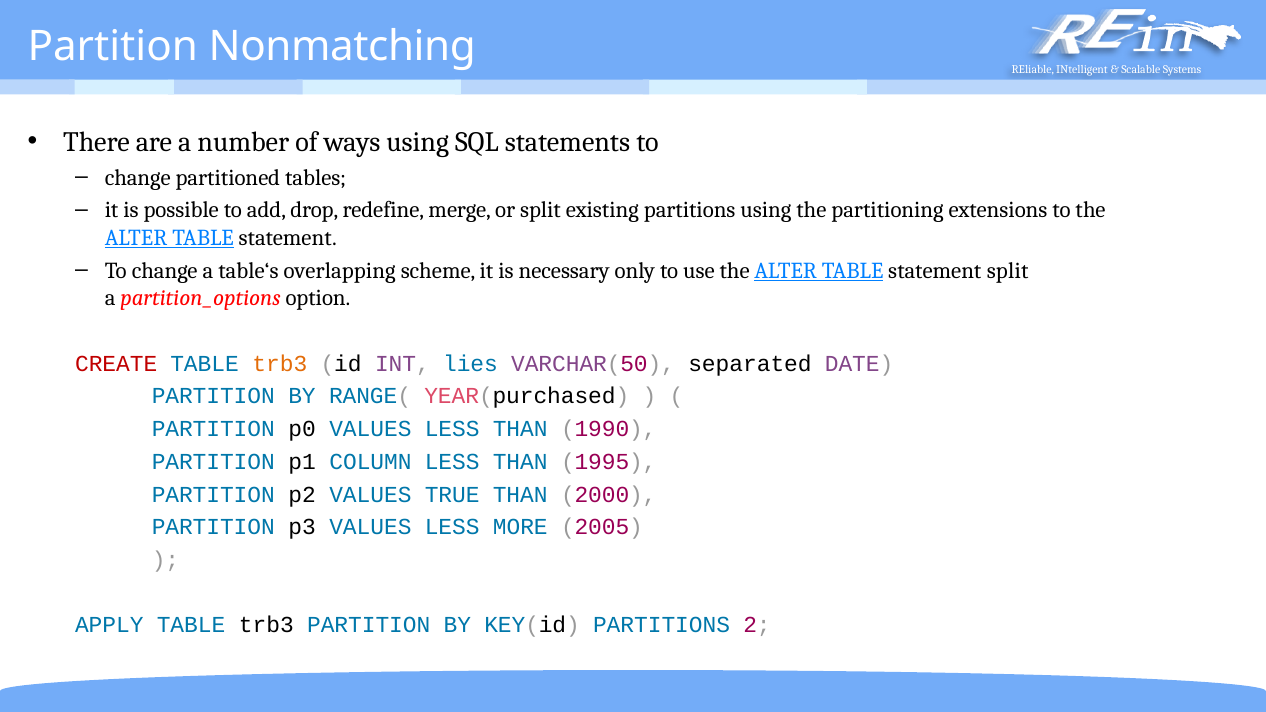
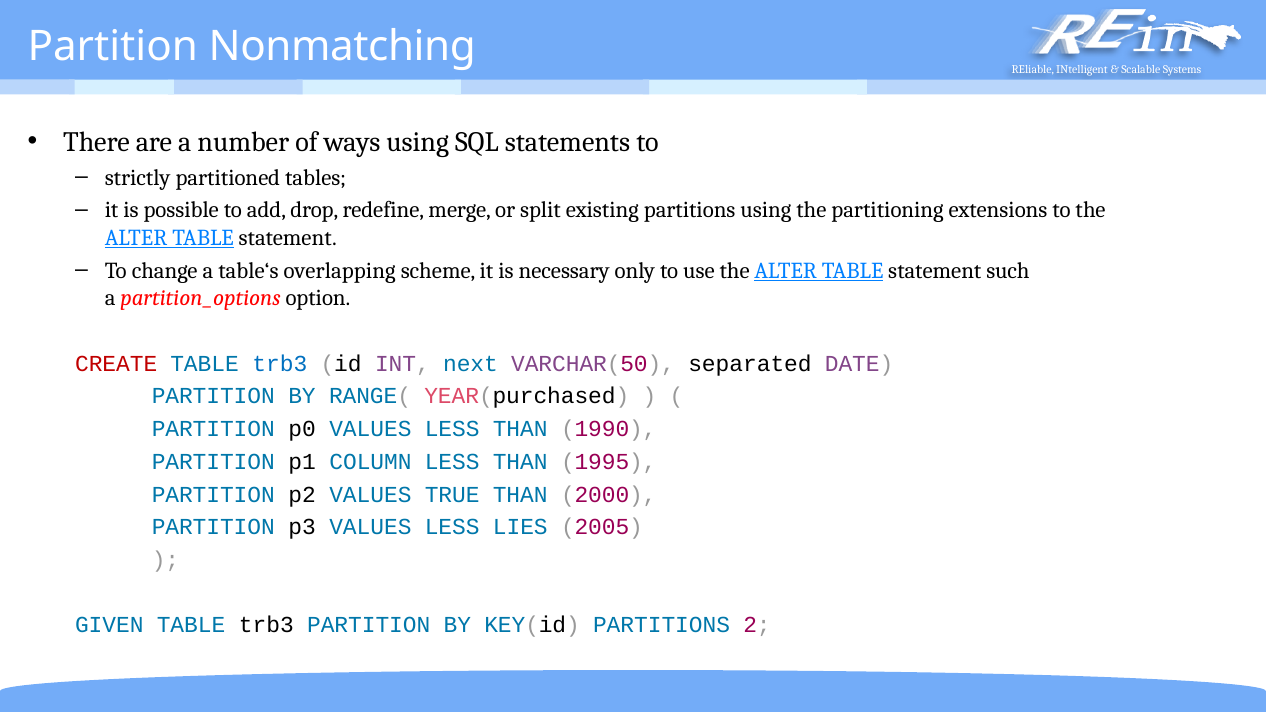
change at (138, 178): change -> strictly
statement split: split -> such
trb3 at (280, 364) colour: orange -> blue
lies: lies -> next
MORE: MORE -> LIES
APPLY: APPLY -> GIVEN
